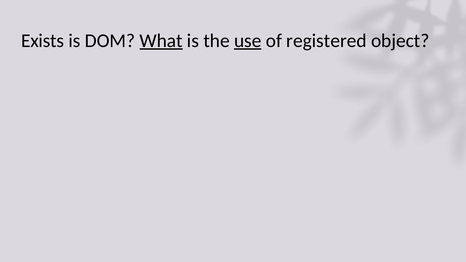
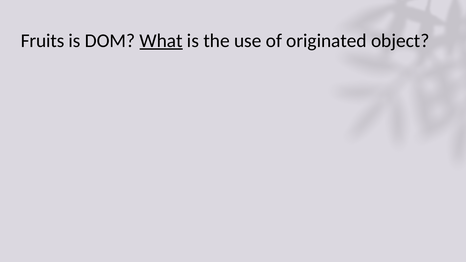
Exists: Exists -> Fruits
use underline: present -> none
registered: registered -> originated
